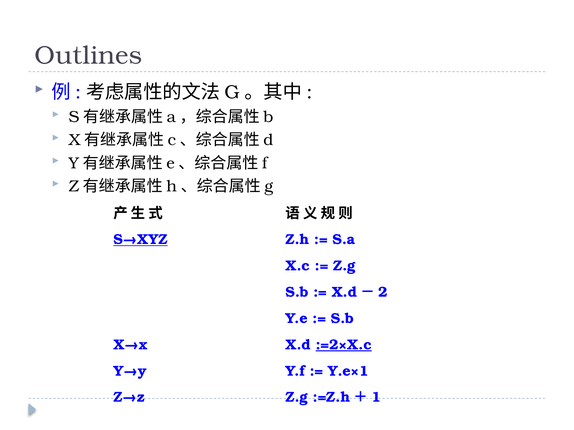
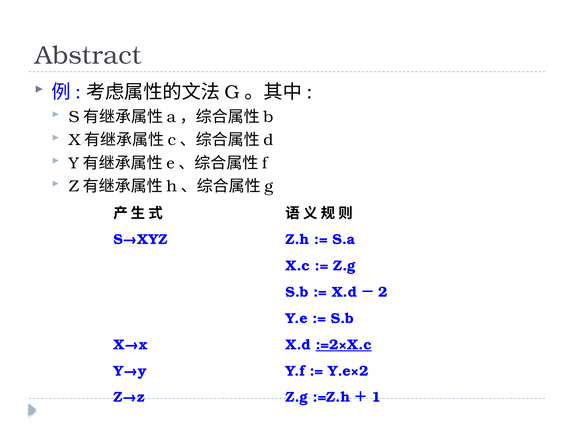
Outlines: Outlines -> Abstract
S→XYZ underline: present -> none
Y.e×1: Y.e×1 -> Y.e×2
